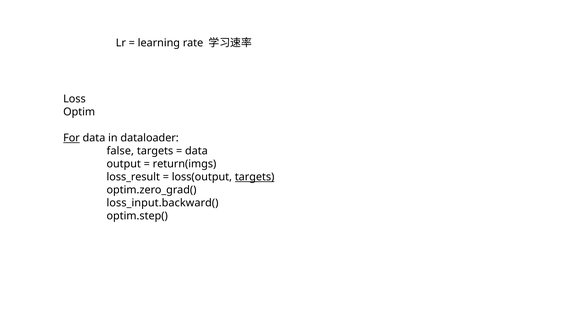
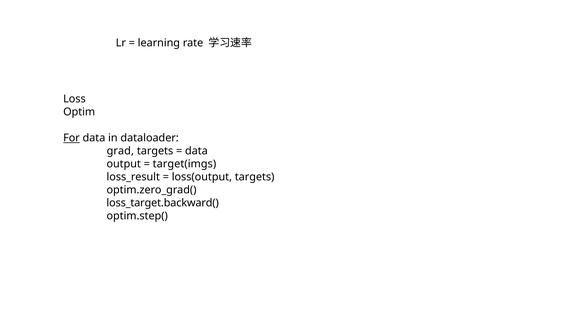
false: false -> grad
return(imgs: return(imgs -> target(imgs
targets at (255, 177) underline: present -> none
loss_input.backward(: loss_input.backward( -> loss_target.backward(
